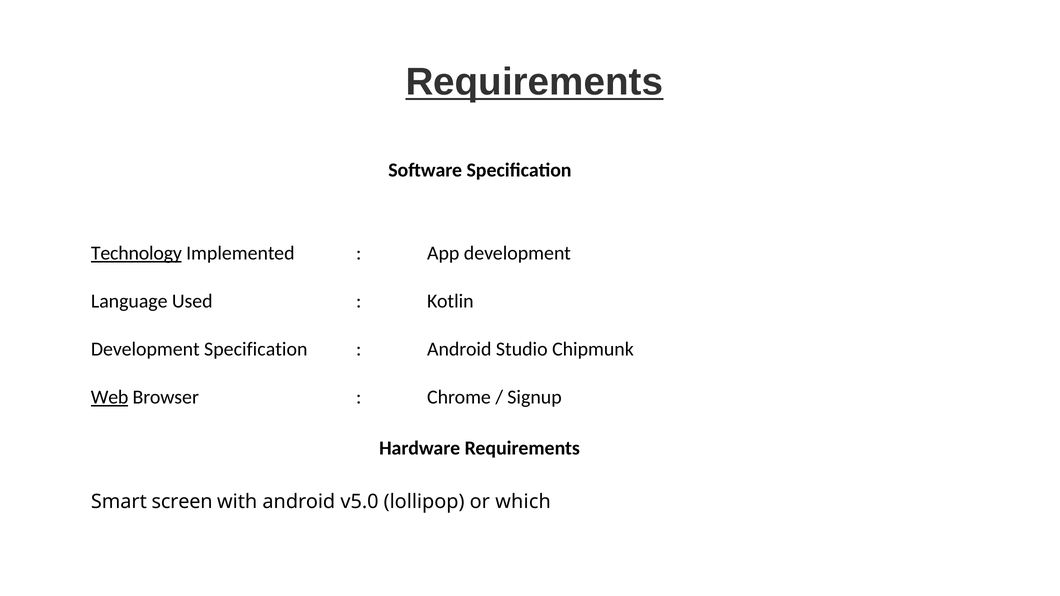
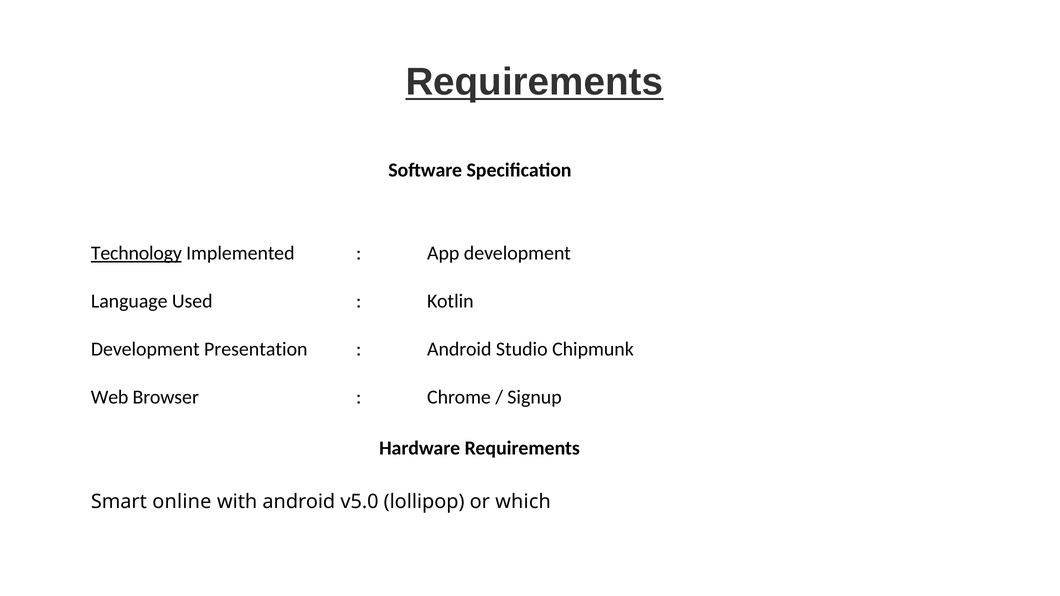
Development Specification: Specification -> Presentation
Web underline: present -> none
screen: screen -> online
